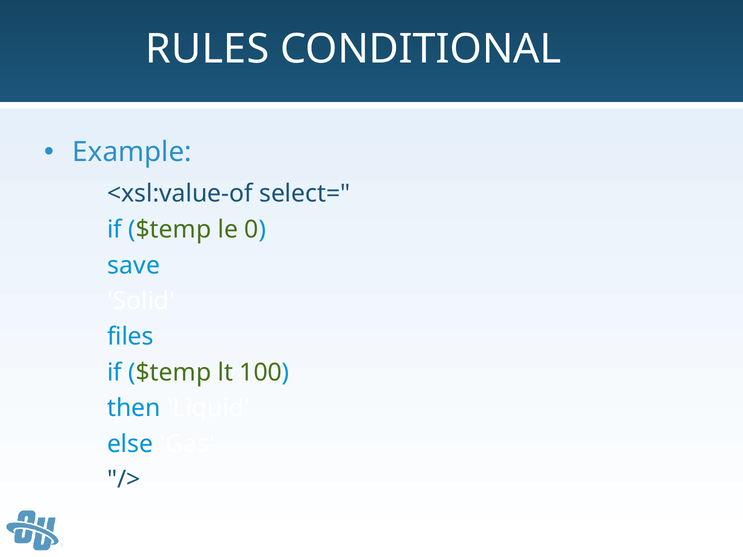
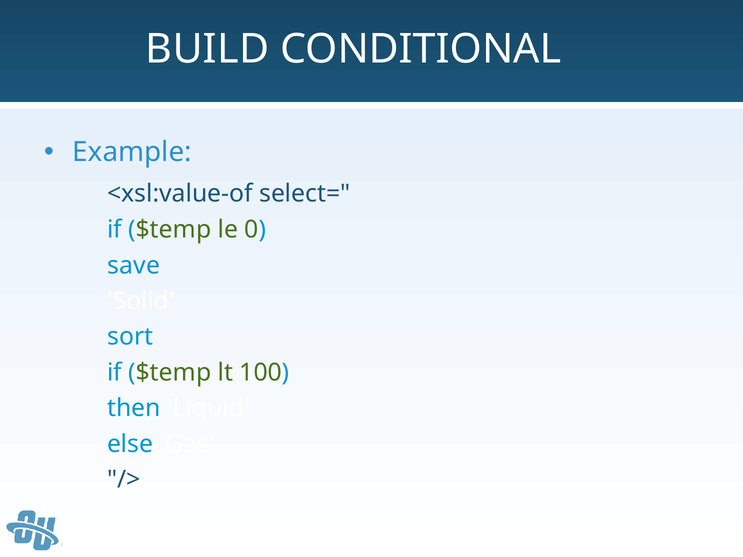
RULES: RULES -> BUILD
files: files -> sort
